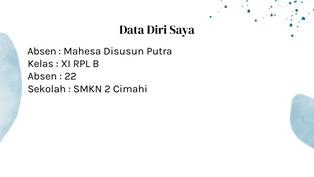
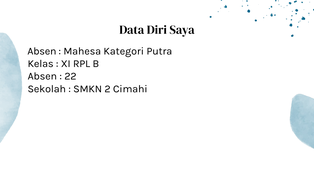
Disusun: Disusun -> Kategori
